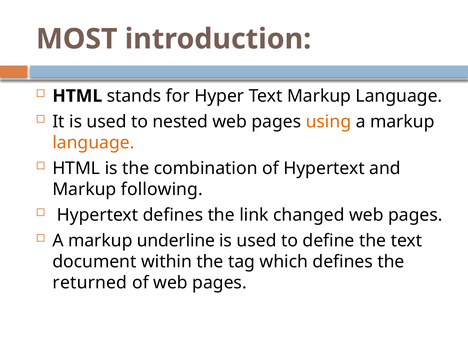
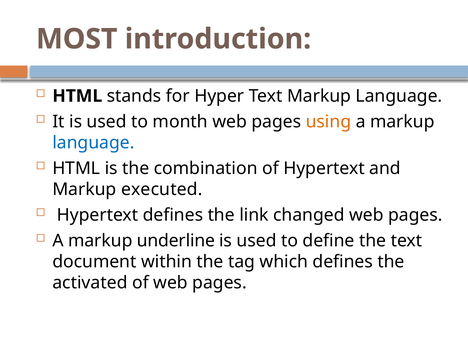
nested: nested -> month
language at (93, 143) colour: orange -> blue
following: following -> executed
returned: returned -> activated
